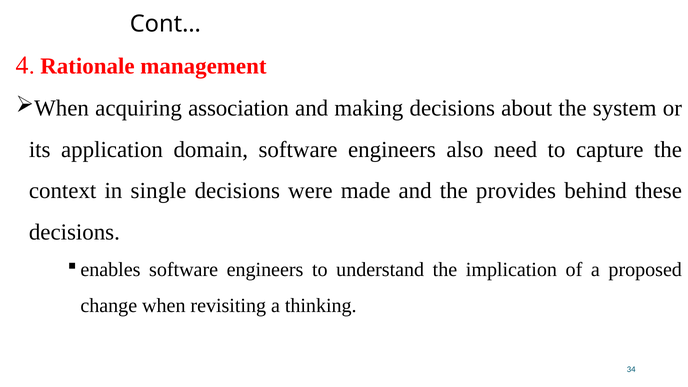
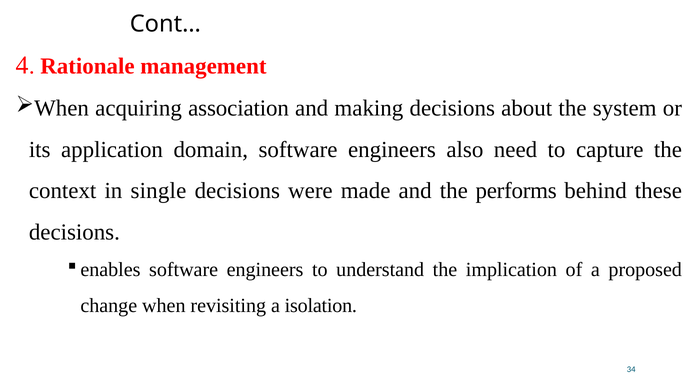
provides: provides -> performs
thinking: thinking -> isolation
